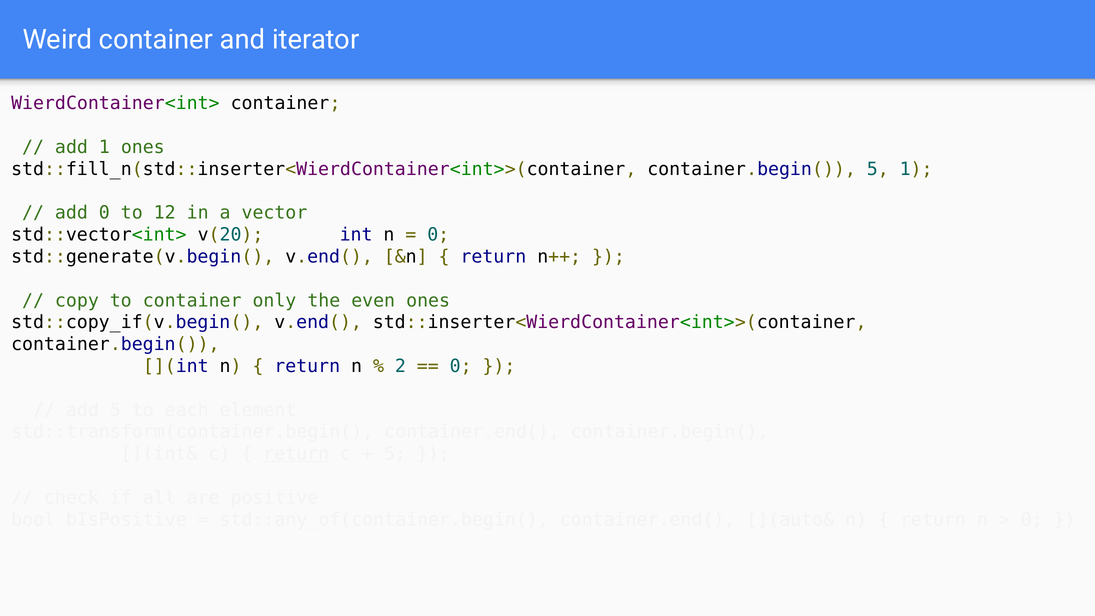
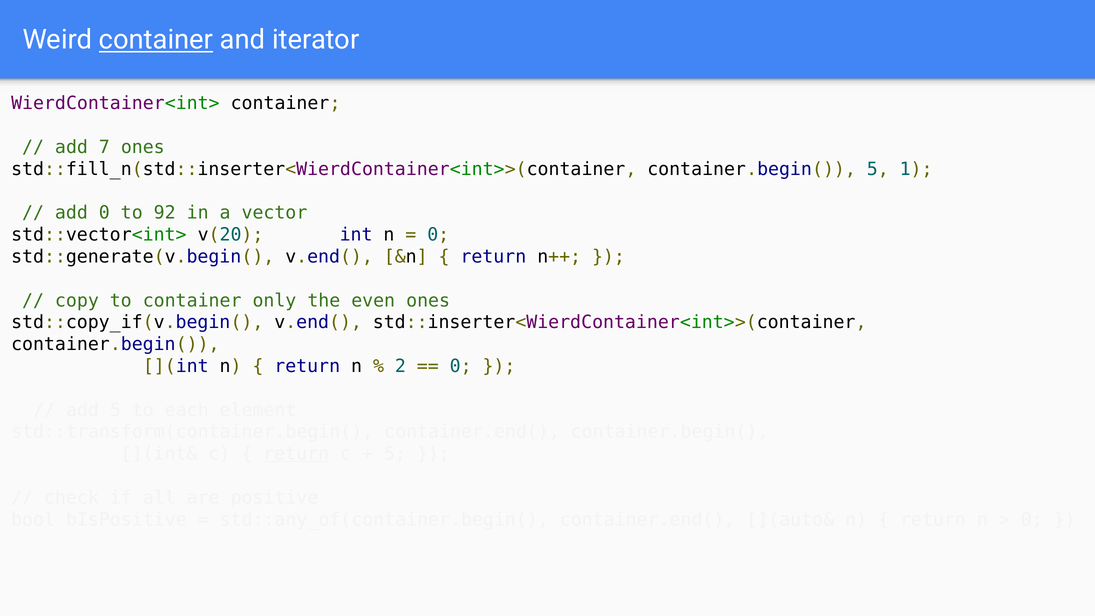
container at (156, 40) underline: none -> present
add 1: 1 -> 7
12: 12 -> 92
